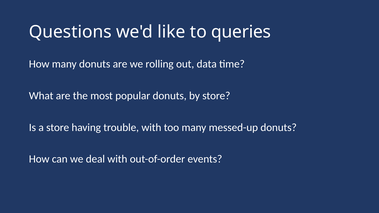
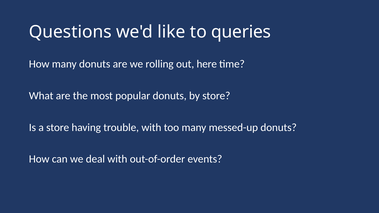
data: data -> here
